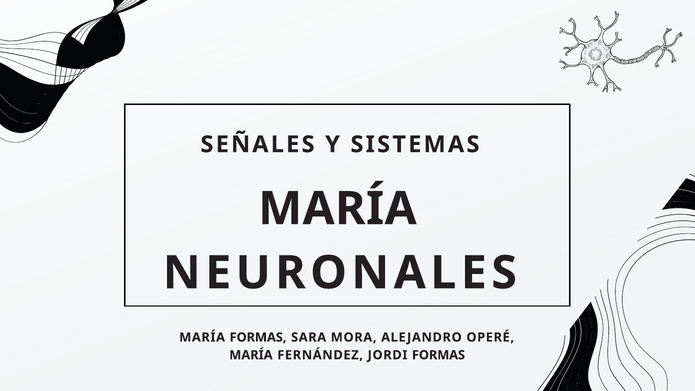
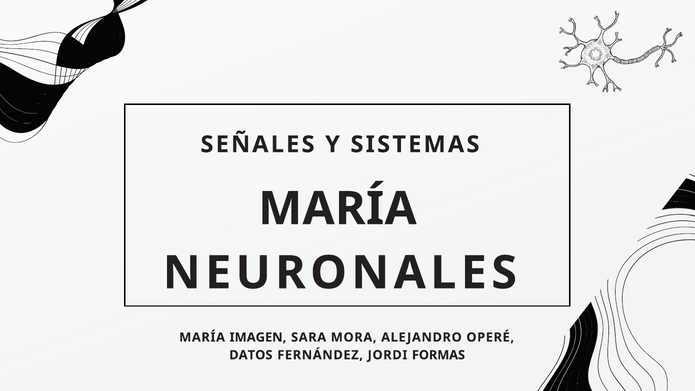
MARÍA FORMAS: FORMAS -> IMAGEN
MARÍA at (251, 355): MARÍA -> DATOS
